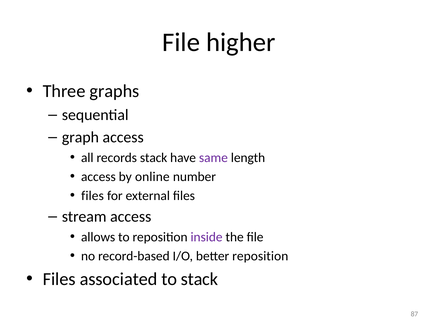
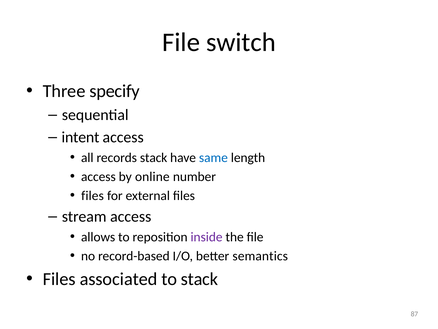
higher: higher -> switch
graphs: graphs -> specify
graph: graph -> intent
same colour: purple -> blue
better reposition: reposition -> semantics
